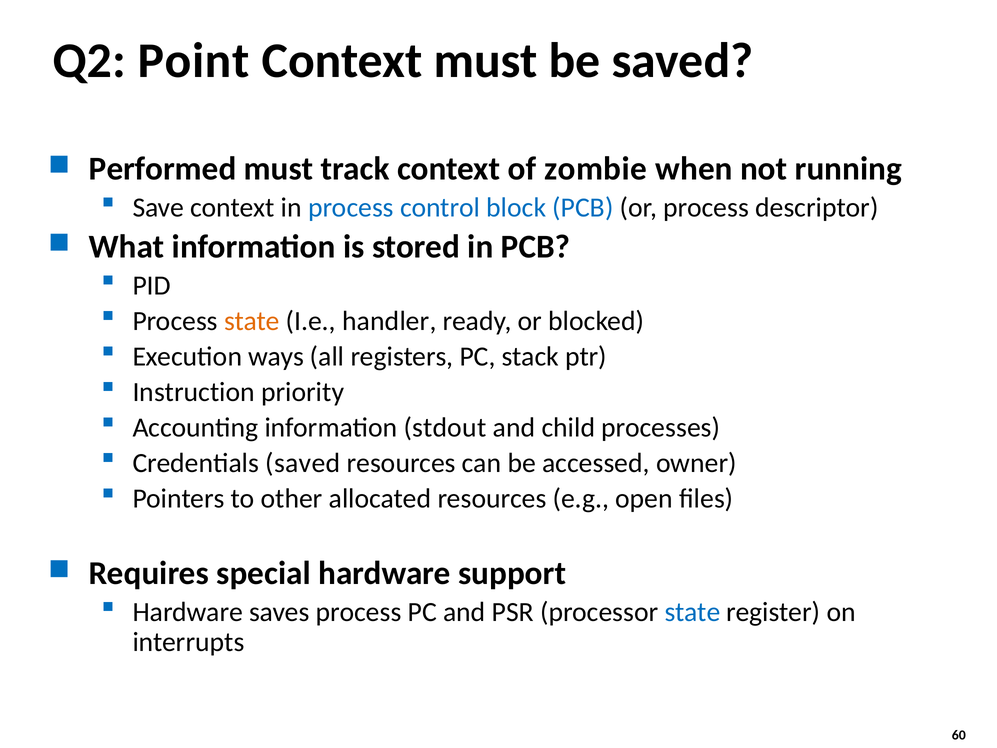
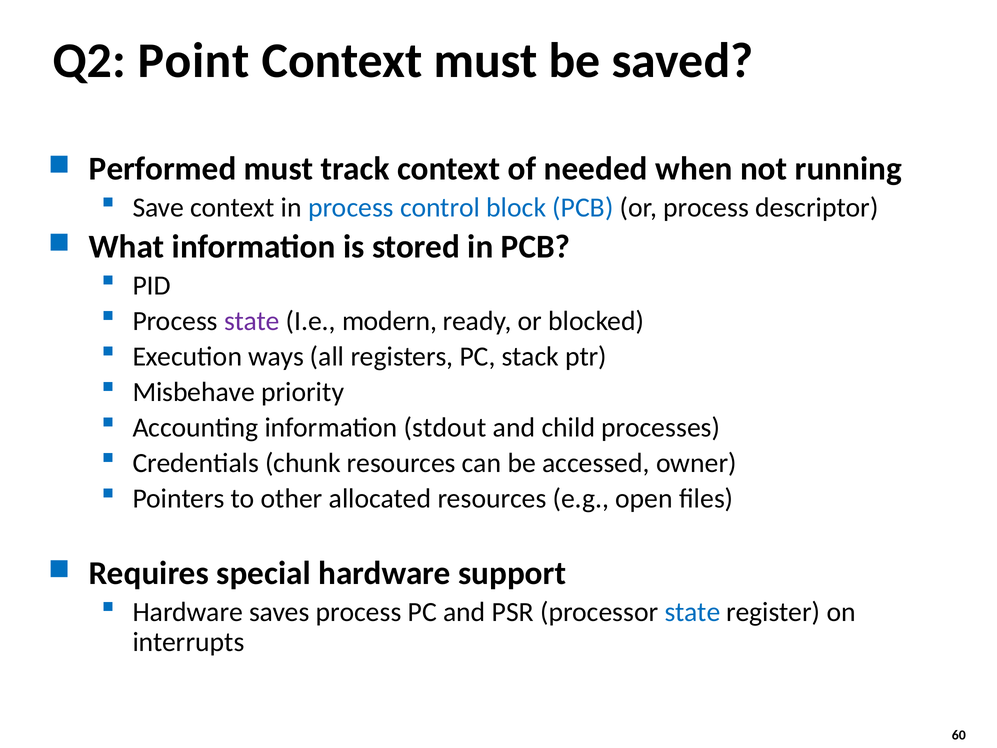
zombie: zombie -> needed
state at (252, 321) colour: orange -> purple
handler: handler -> modern
Instruction: Instruction -> Misbehave
Credentials saved: saved -> chunk
